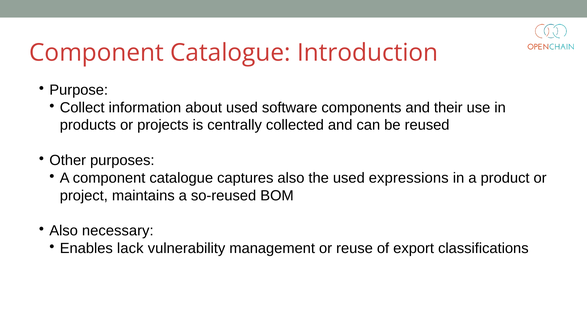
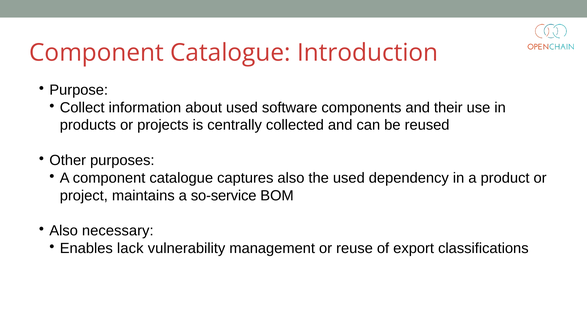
expressions: expressions -> dependency
so-reused: so-reused -> so-service
